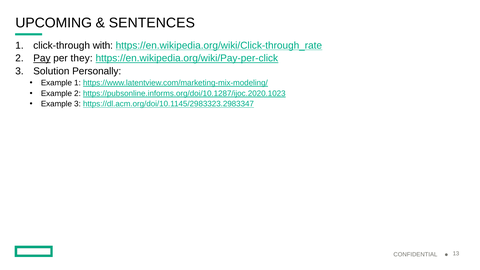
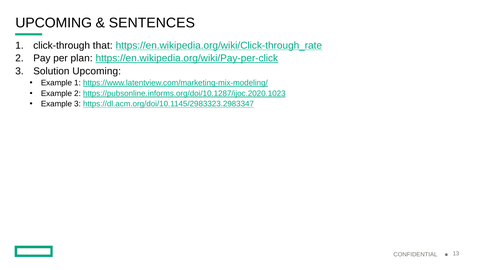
with: with -> that
Pay underline: present -> none
they: they -> plan
Solution Personally: Personally -> Upcoming
